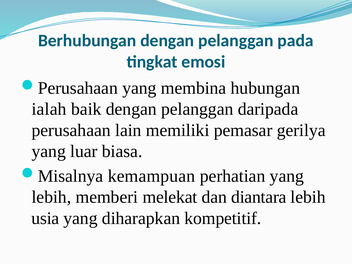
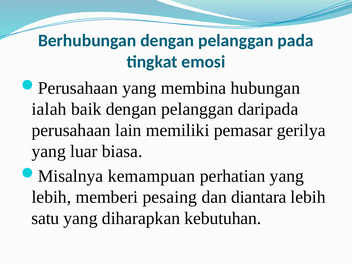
melekat: melekat -> pesaing
usia: usia -> satu
kompetitif: kompetitif -> kebutuhan
